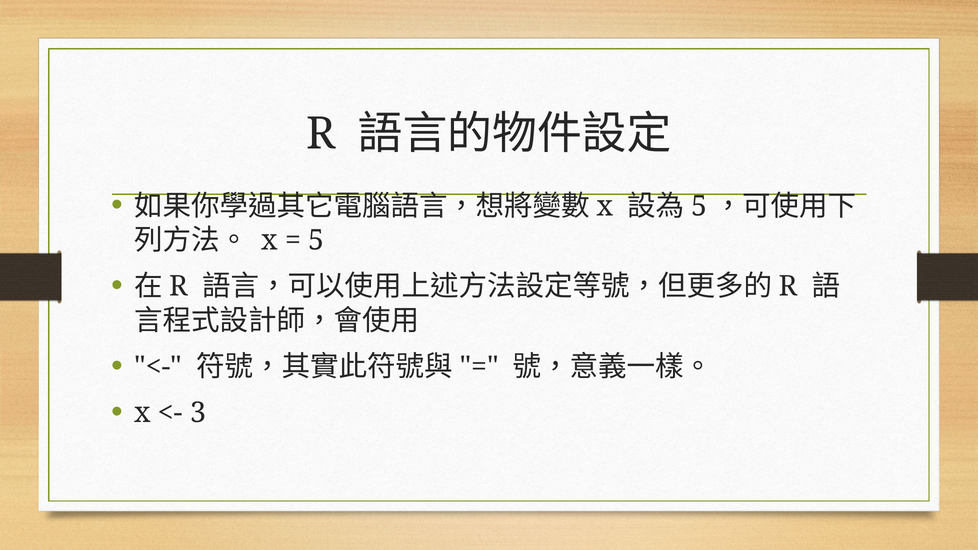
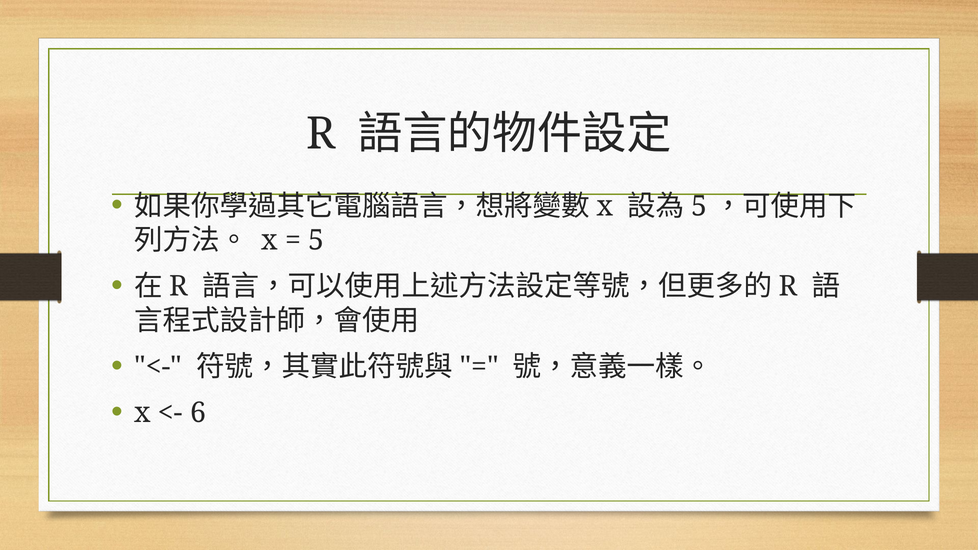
3: 3 -> 6
